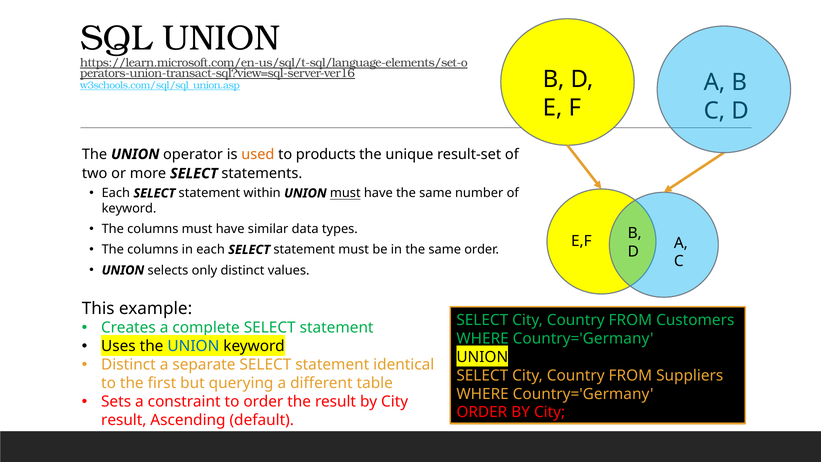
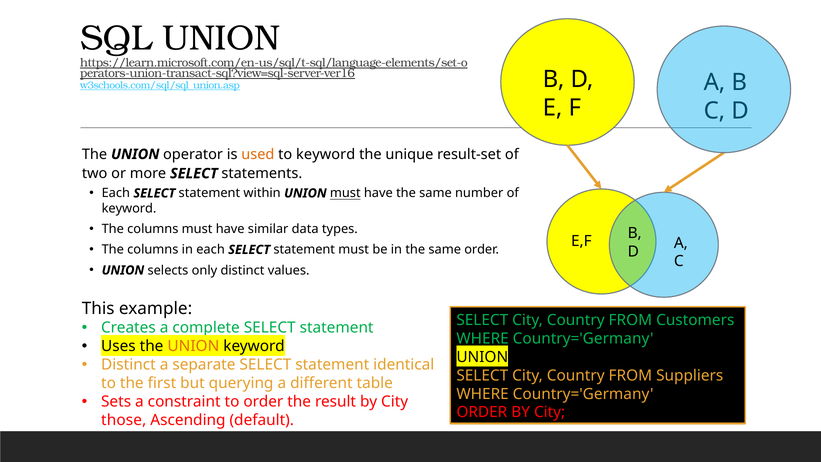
to products: products -> keyword
UNION at (193, 346) colour: blue -> orange
result at (124, 420): result -> those
